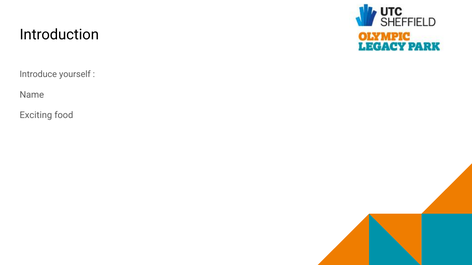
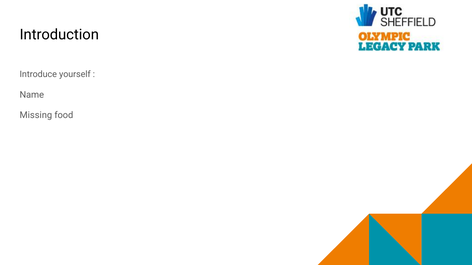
Exciting: Exciting -> Missing
